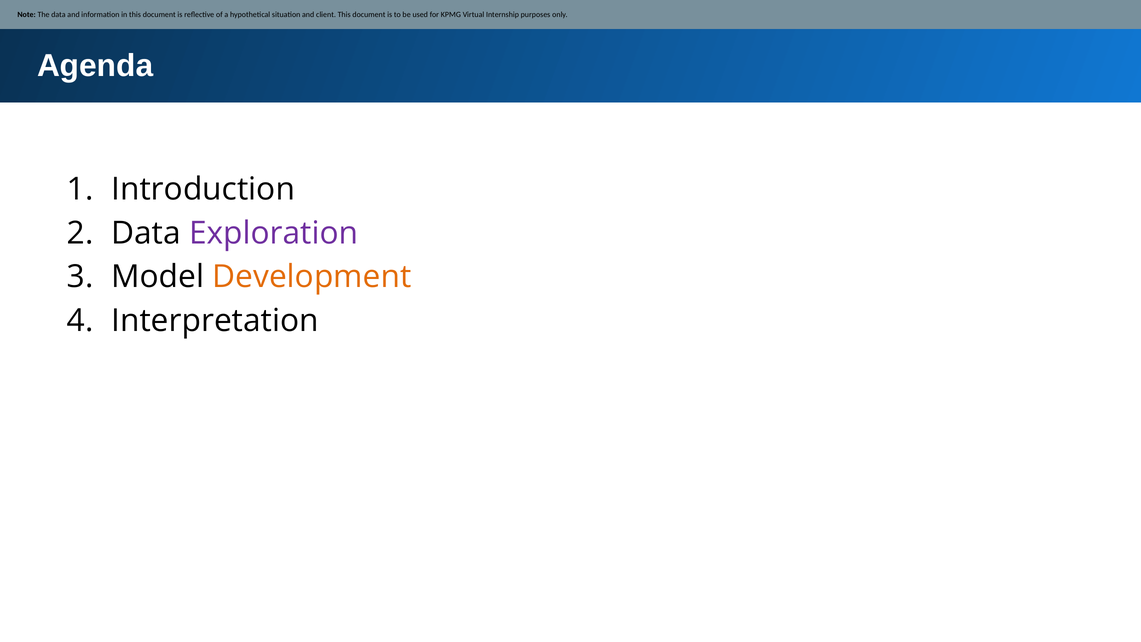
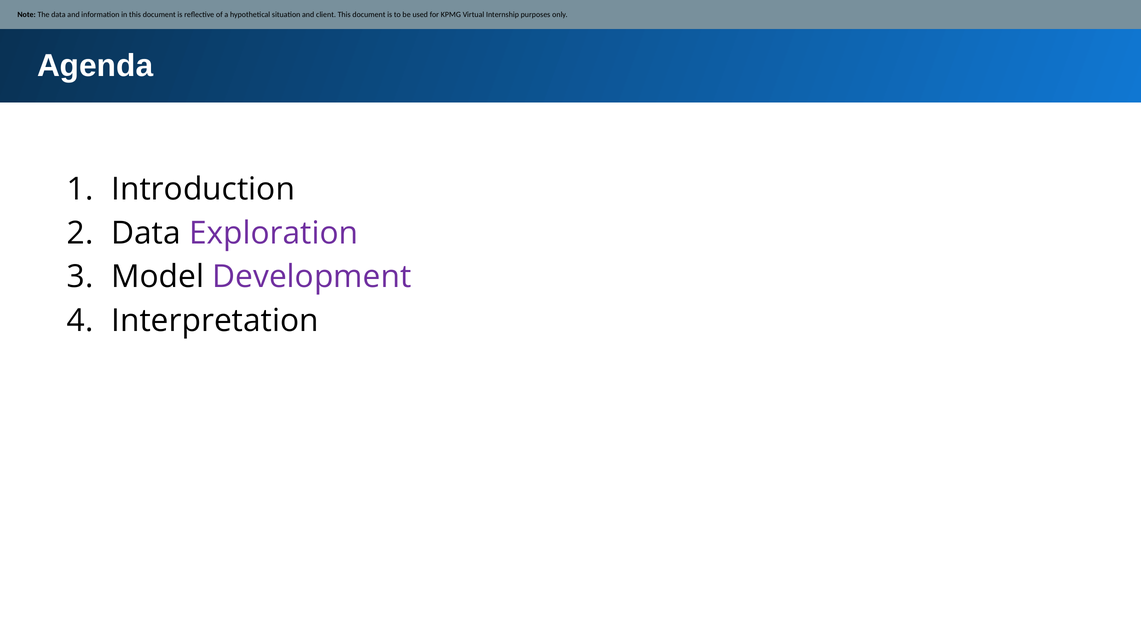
Development colour: orange -> purple
